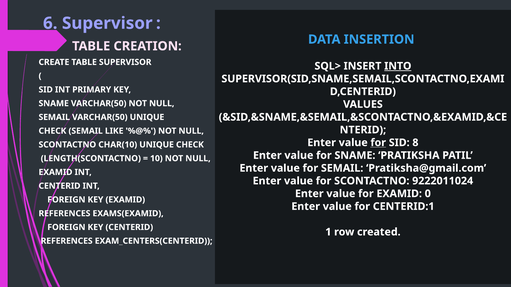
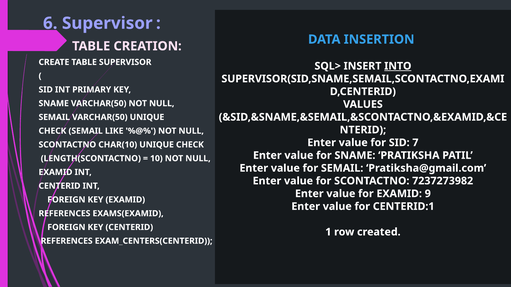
for at (378, 143) underline: present -> none
8: 8 -> 7
9222011024: 9222011024 -> 7237273982
0: 0 -> 9
